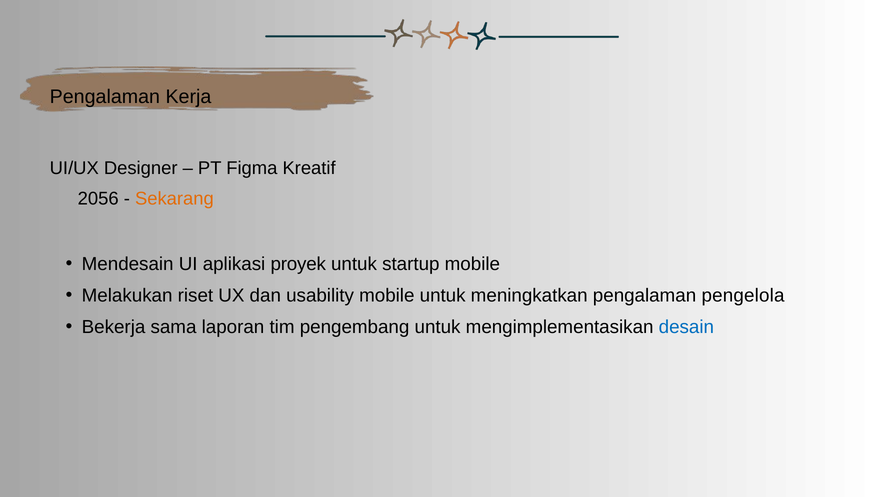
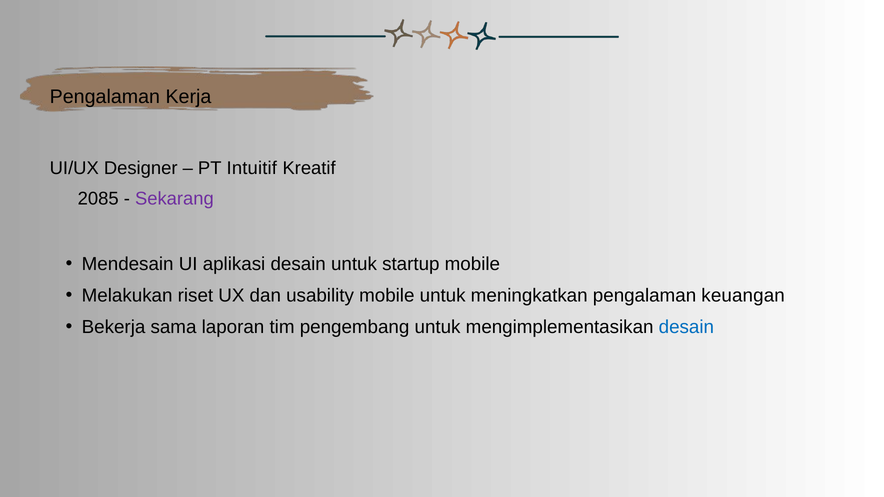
Figma: Figma -> Intuitif
2056: 2056 -> 2085
Sekarang colour: orange -> purple
aplikasi proyek: proyek -> desain
pengelola: pengelola -> keuangan
